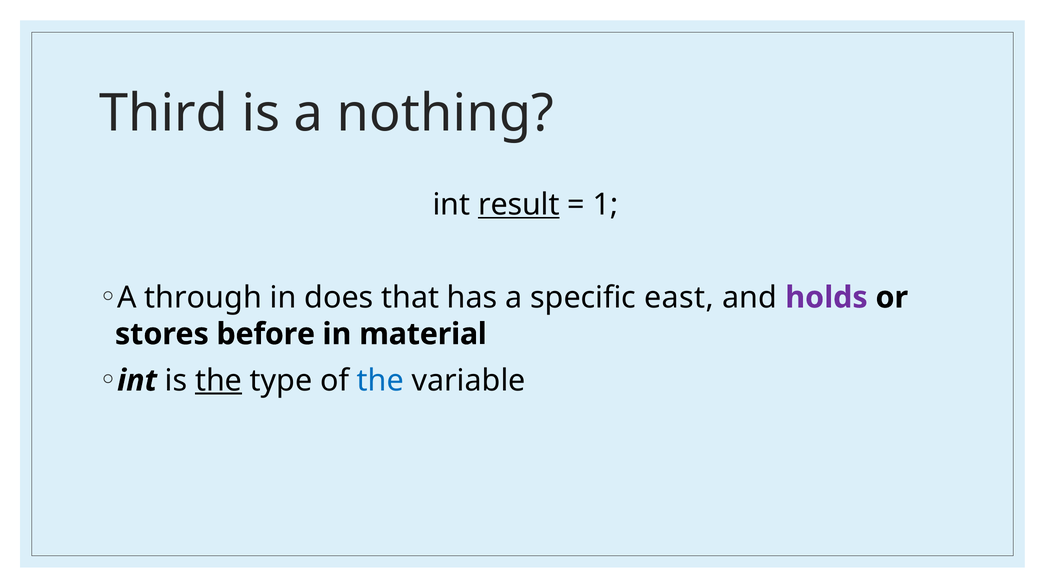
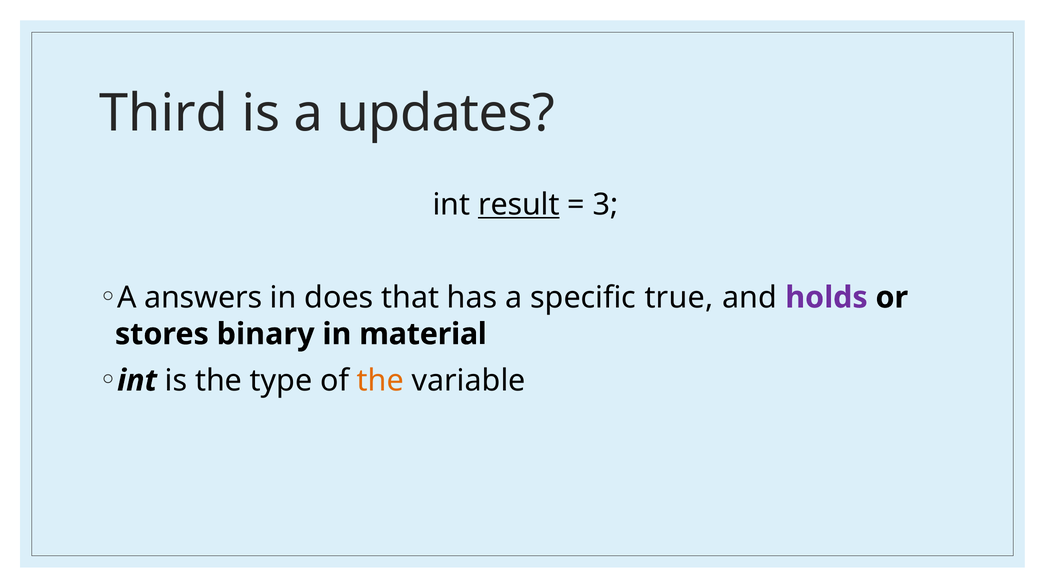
nothing: nothing -> updates
1: 1 -> 3
through: through -> answers
east: east -> true
before: before -> binary
the at (219, 380) underline: present -> none
the at (380, 380) colour: blue -> orange
